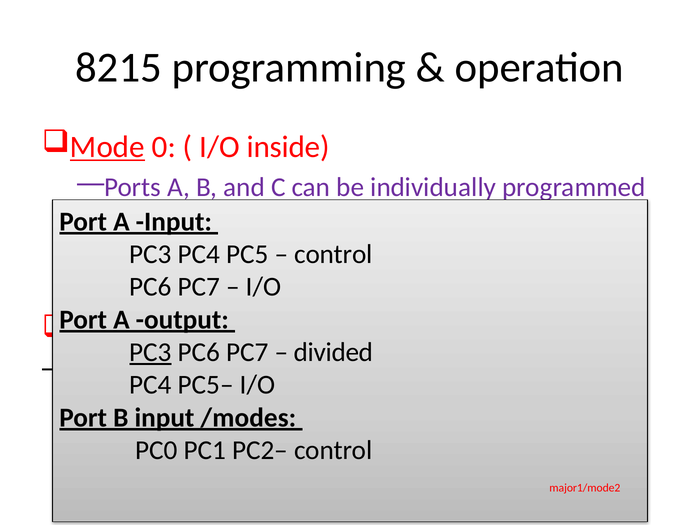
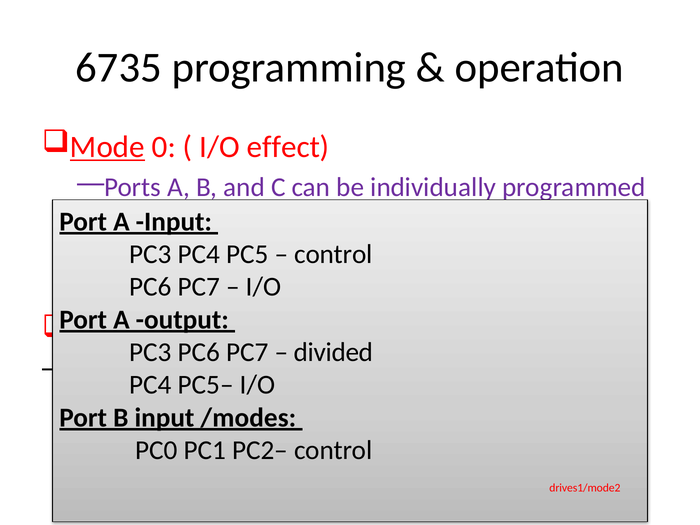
8215: 8215 -> 6735
inside: inside -> effect
PC3 at (150, 352) underline: present -> none
major1/mode2: major1/mode2 -> drives1/mode2
